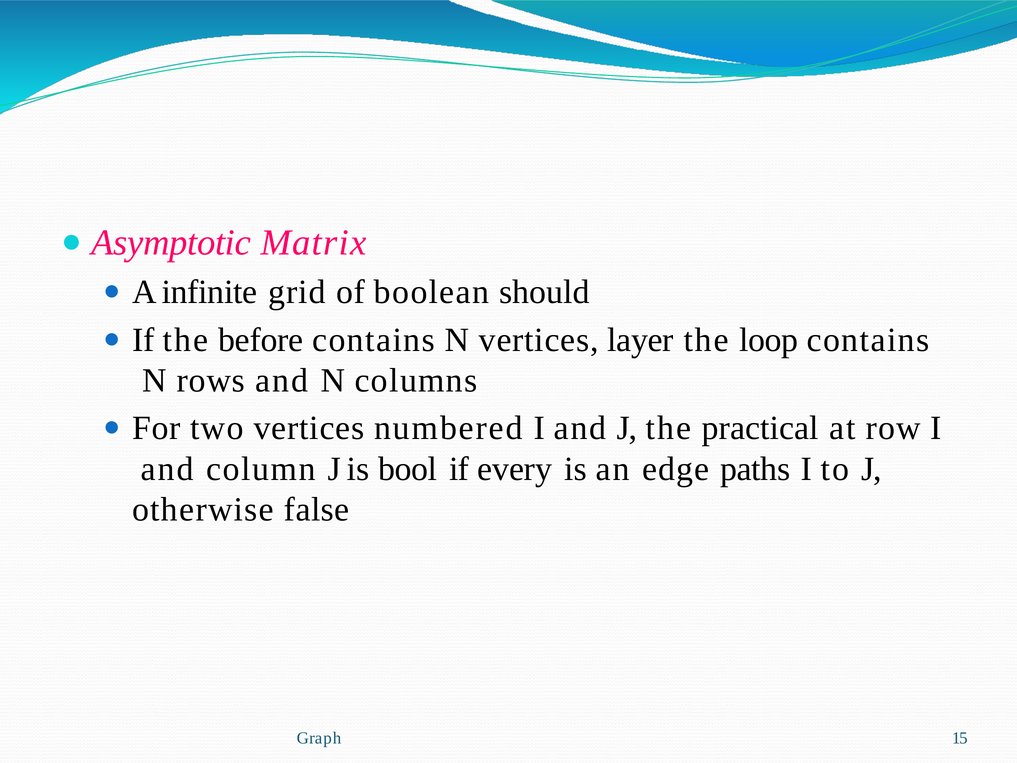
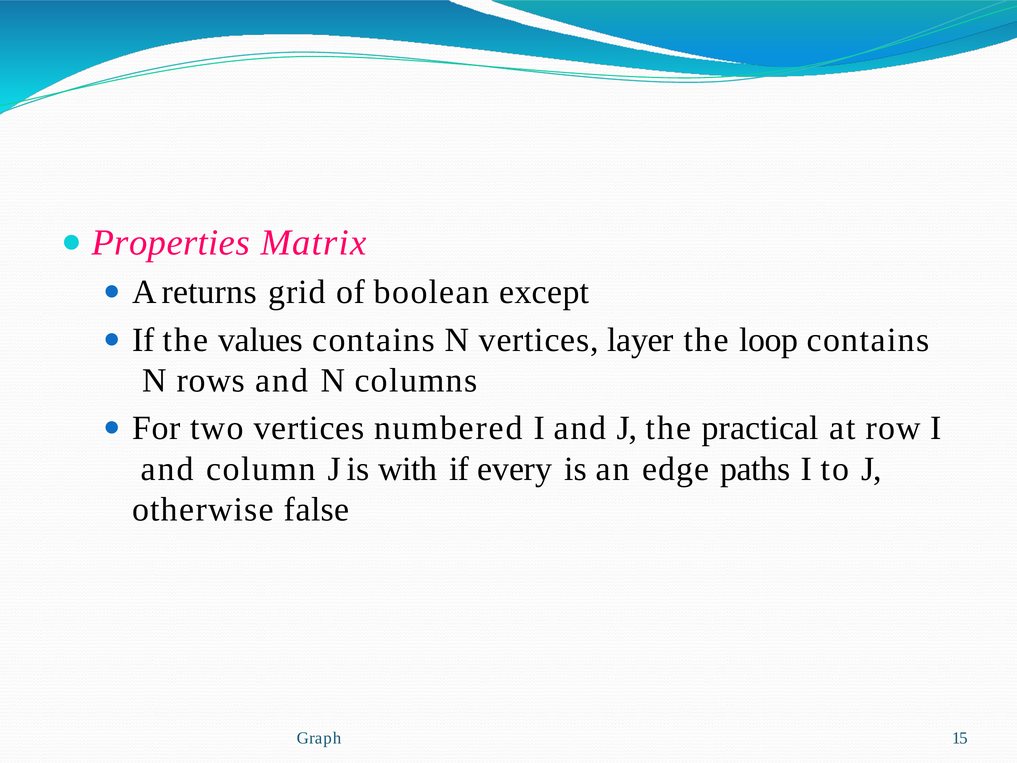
Asymptotic: Asymptotic -> Properties
infinite: infinite -> returns
should: should -> except
before: before -> values
bool: bool -> with
